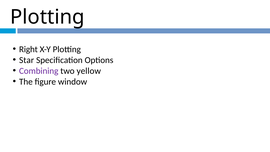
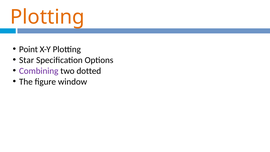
Plotting at (47, 17) colour: black -> orange
Right: Right -> Point
yellow: yellow -> dotted
